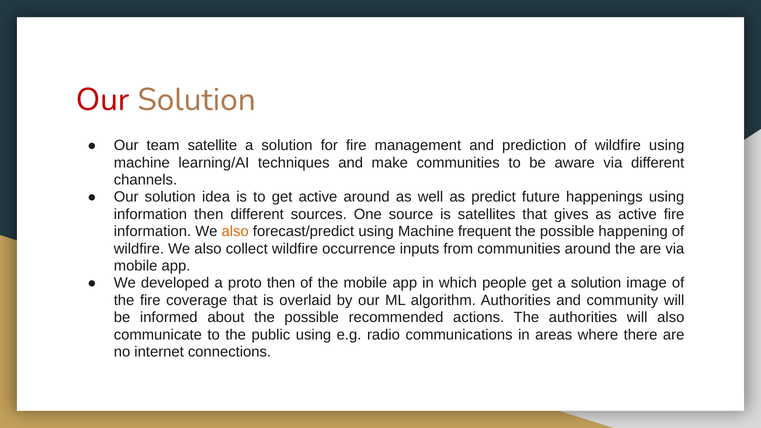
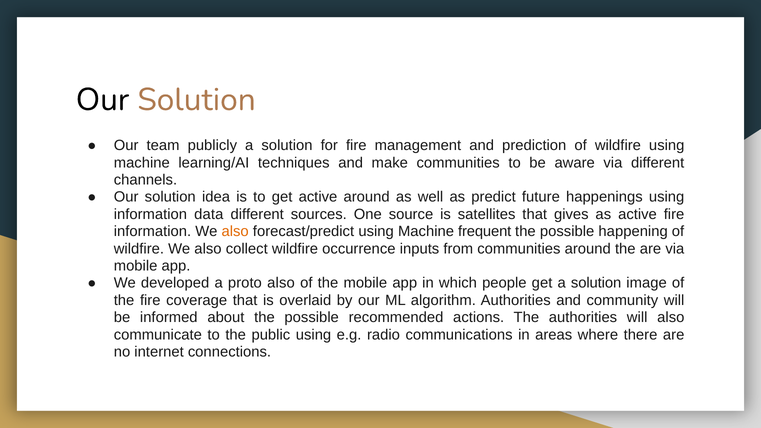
Our at (102, 100) colour: red -> black
satellite: satellite -> publicly
information then: then -> data
proto then: then -> also
